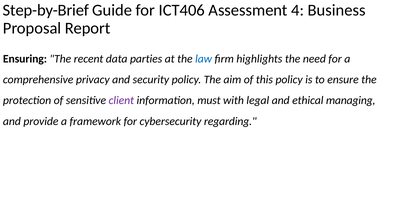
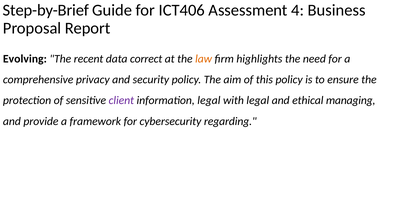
Ensuring: Ensuring -> Evolving
parties: parties -> correct
law colour: blue -> orange
information must: must -> legal
